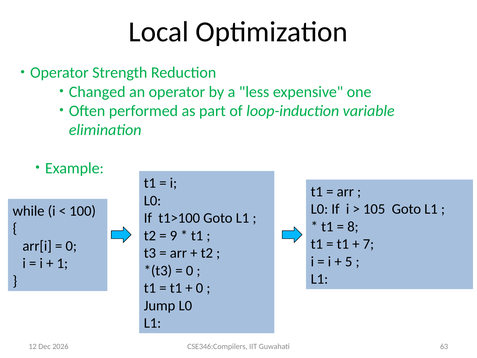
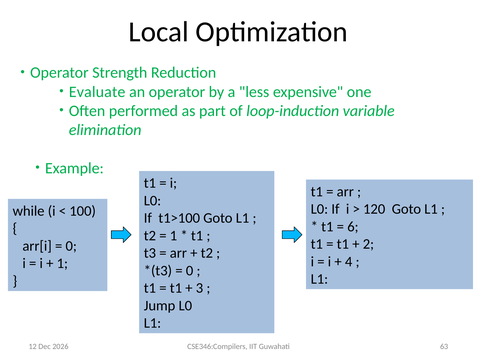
Changed: Changed -> Evaluate
105: 105 -> 120
8: 8 -> 6
9 at (173, 235): 9 -> 1
7: 7 -> 2
5: 5 -> 4
0 at (200, 288): 0 -> 3
